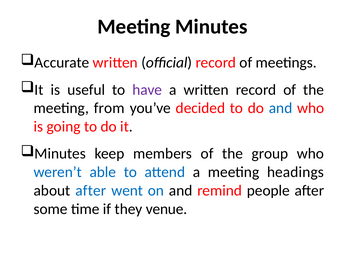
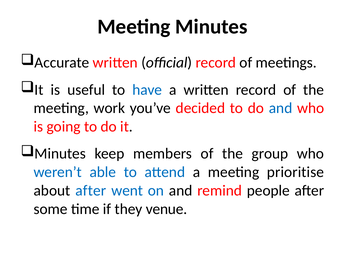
have colour: purple -> blue
from: from -> work
headings: headings -> prioritise
